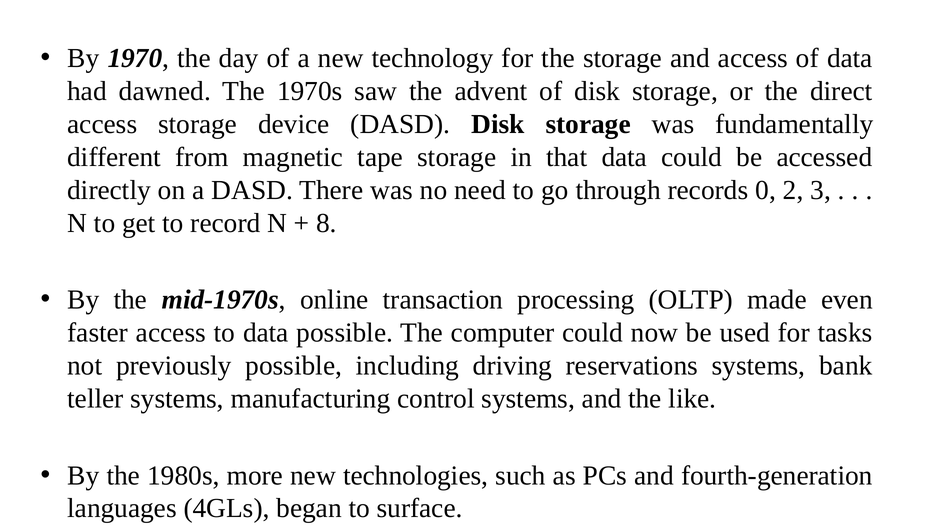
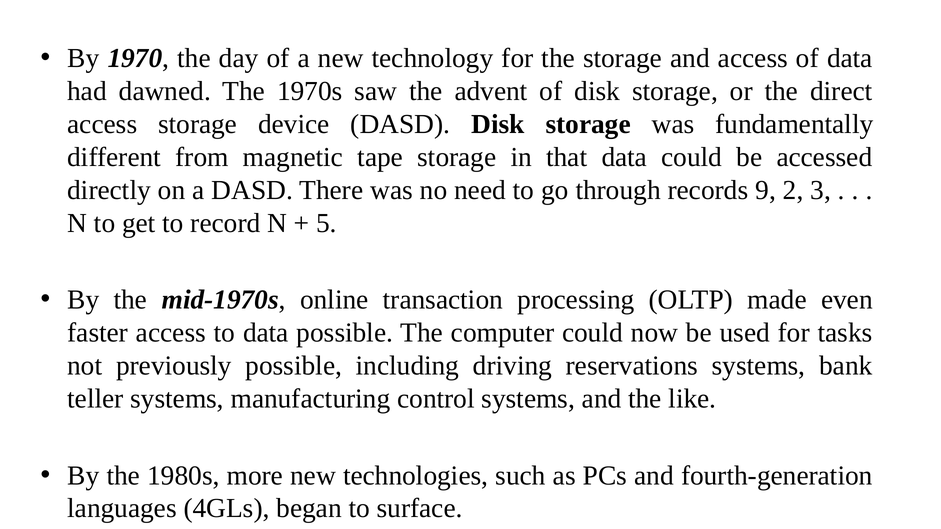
0: 0 -> 9
8: 8 -> 5
